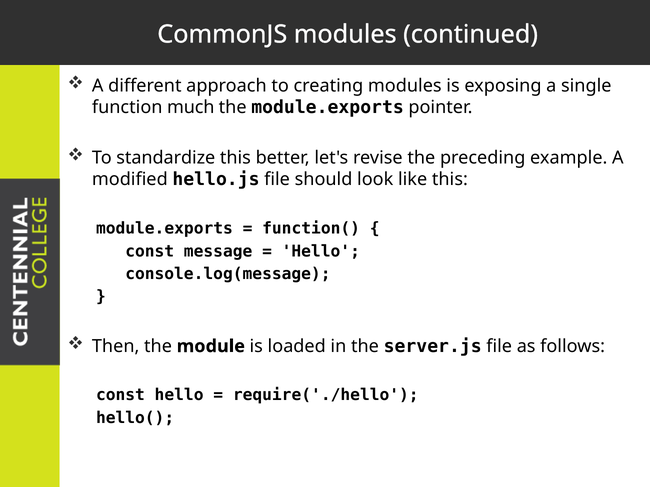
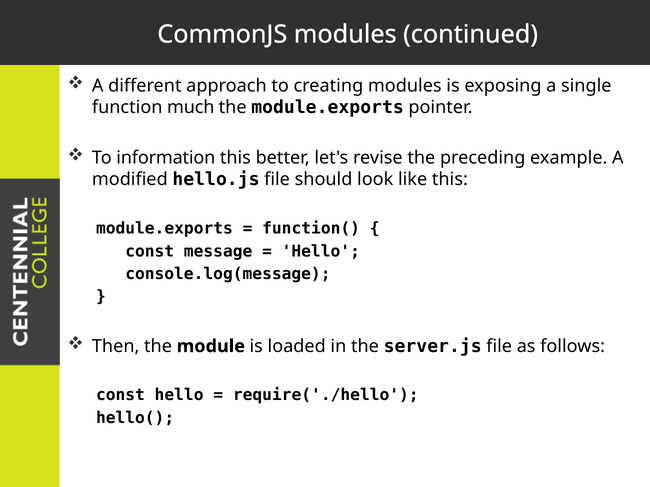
standardize: standardize -> information
